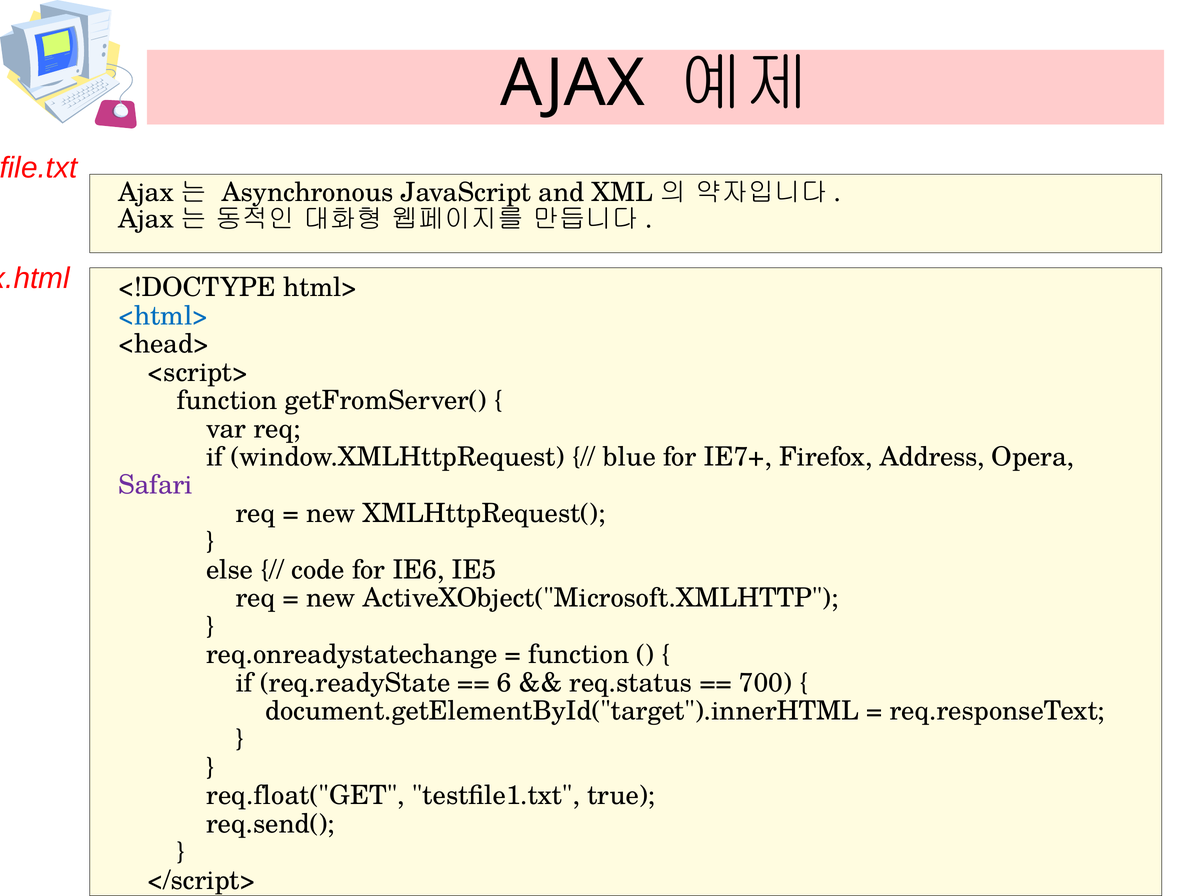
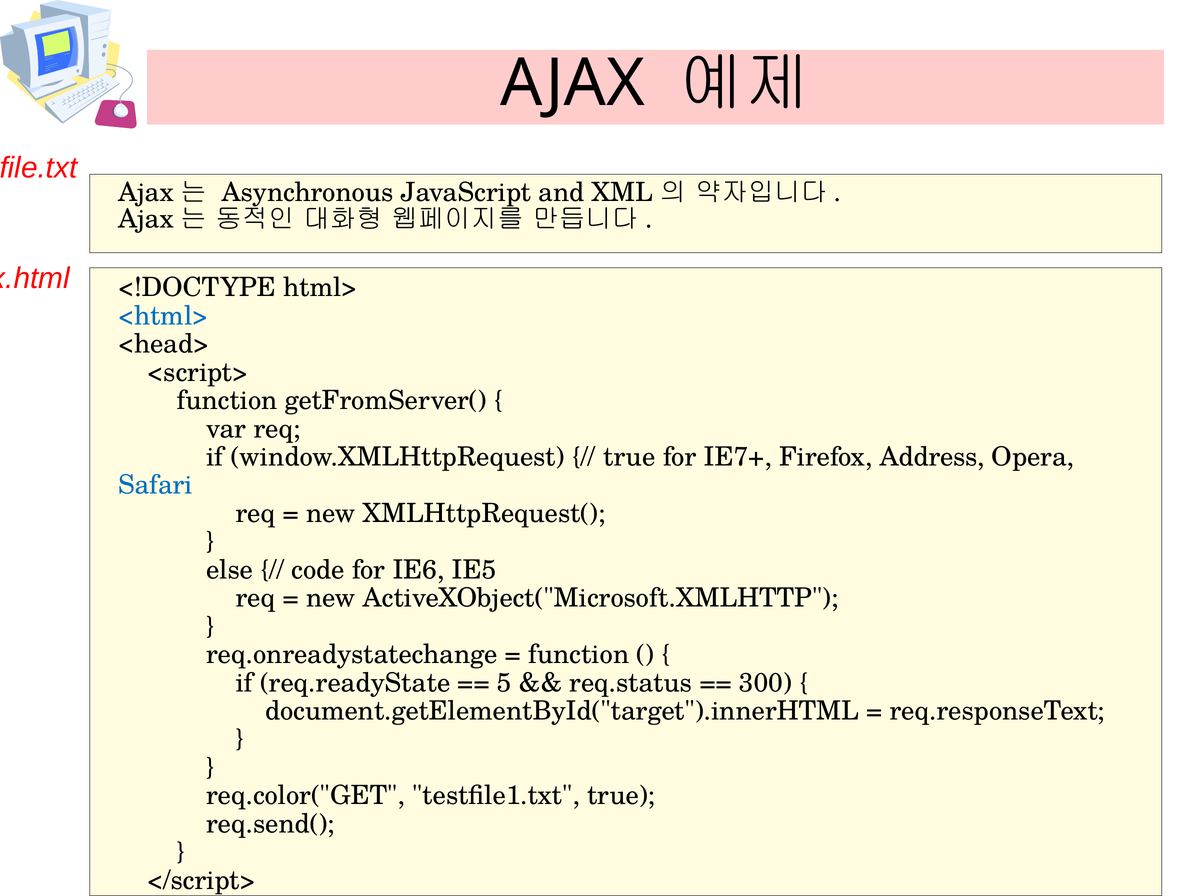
blue at (629, 457): blue -> true
Safari colour: purple -> blue
6: 6 -> 5
700: 700 -> 300
req.float("GET: req.float("GET -> req.color("GET
